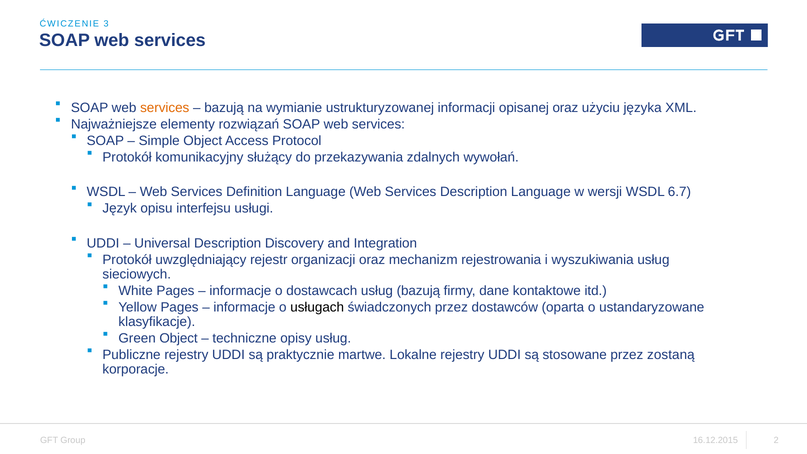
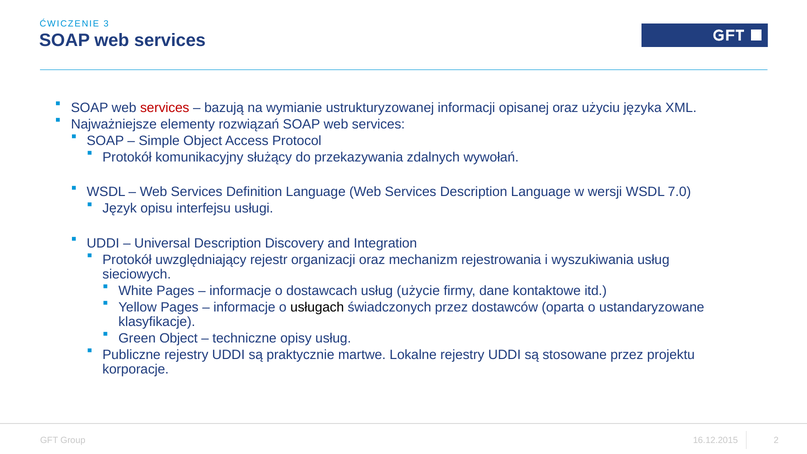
services at (165, 108) colour: orange -> red
6.7: 6.7 -> 7.0
usług bazują: bazują -> użycie
zostaną: zostaną -> projektu
